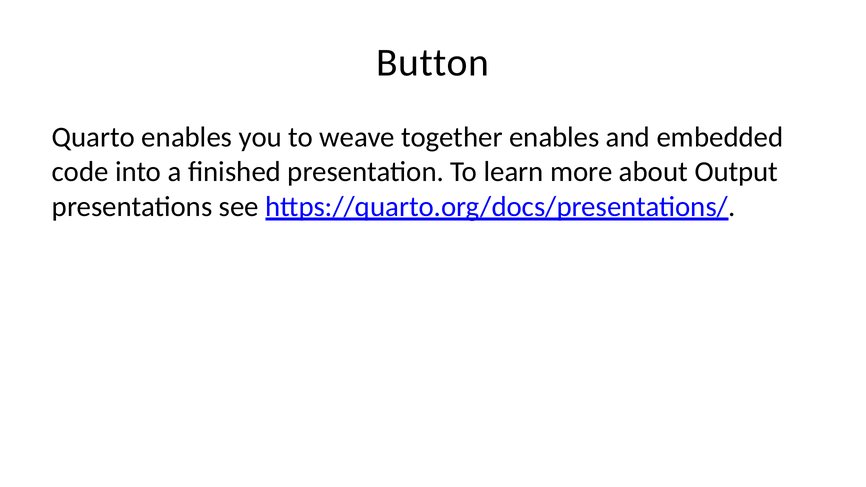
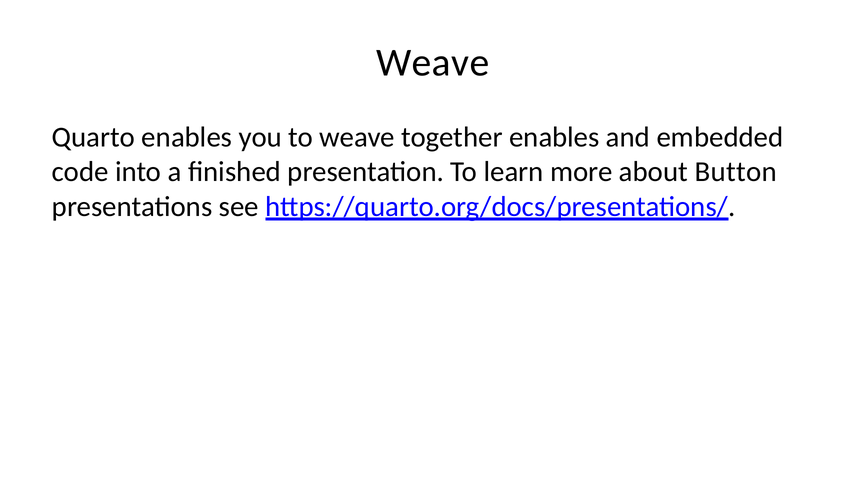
Button at (433, 63): Button -> Weave
Output: Output -> Button
